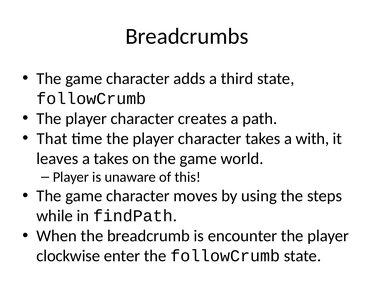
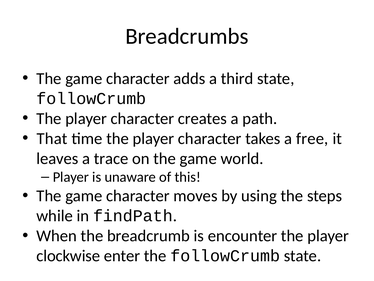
with: with -> free
a takes: takes -> trace
